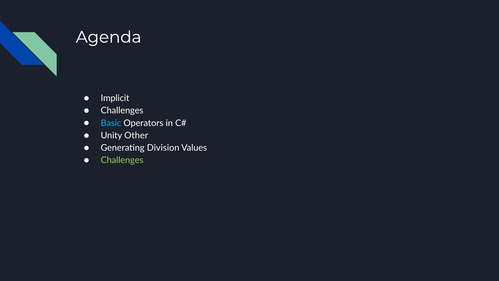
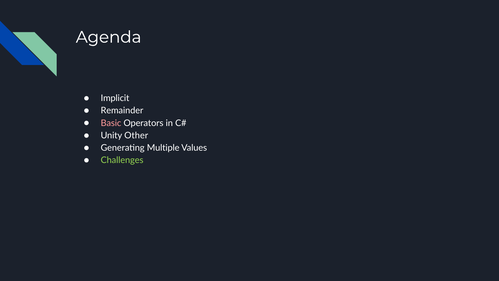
Challenges at (122, 110): Challenges -> Remainder
Basic colour: light blue -> pink
Division: Division -> Multiple
